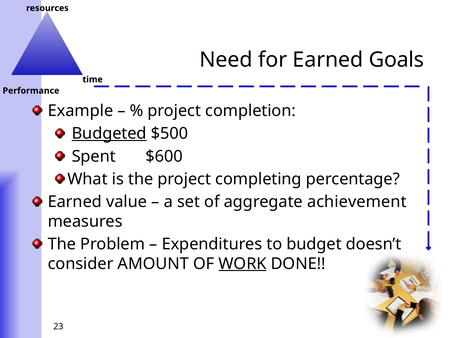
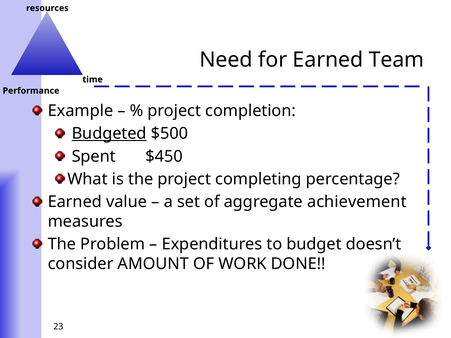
Goals: Goals -> Team
$600: $600 -> $450
WORK underline: present -> none
